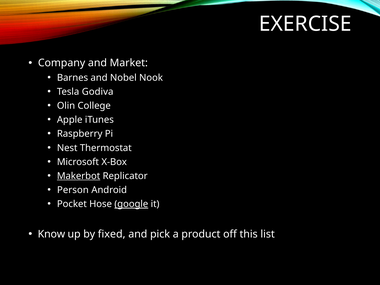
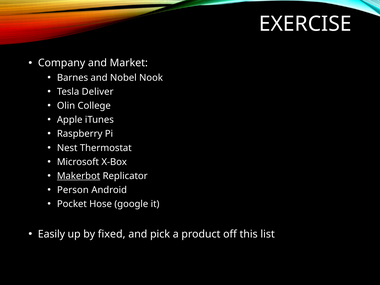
Godiva: Godiva -> Deliver
google underline: present -> none
Know: Know -> Easily
